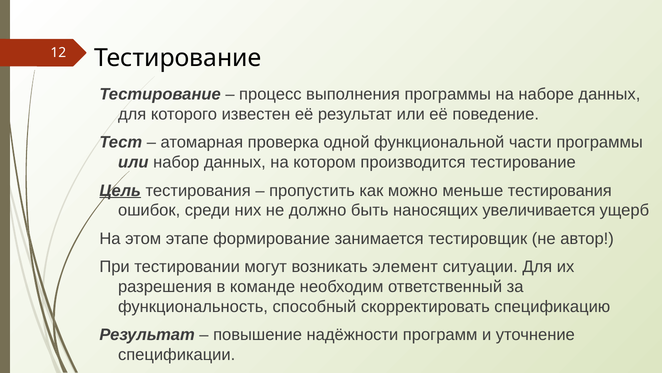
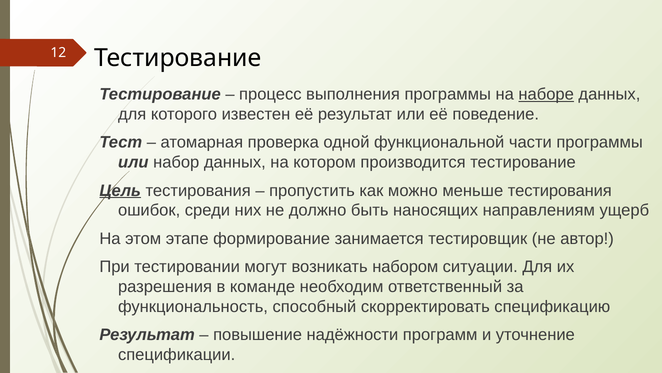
наборе underline: none -> present
увеличивается: увеличивается -> направлениям
элемент: элемент -> набором
